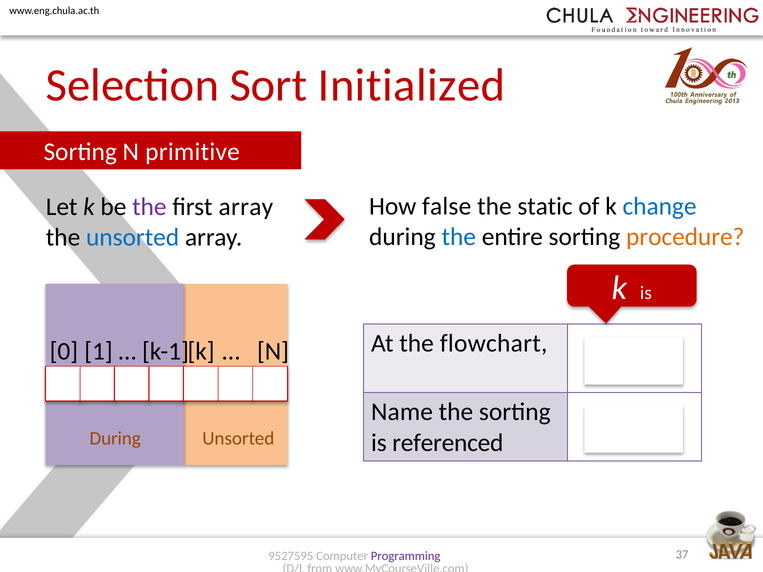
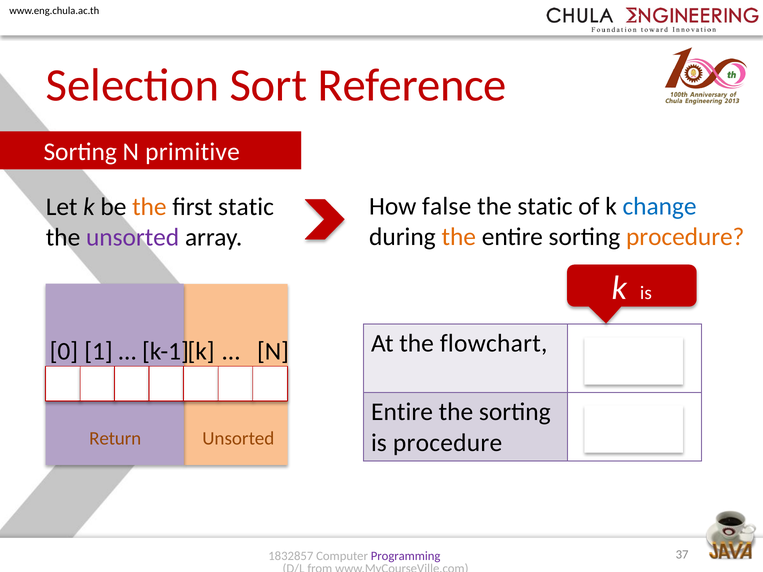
Initialized: Initialized -> Reference
the at (149, 207) colour: purple -> orange
first array: array -> static
the at (459, 237) colour: blue -> orange
unsorted at (133, 238) colour: blue -> purple
Name at (402, 412): Name -> Entire
During at (115, 439): During -> Return
is referenced: referenced -> procedure
9527595: 9527595 -> 1832857
